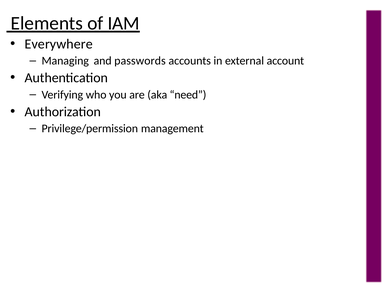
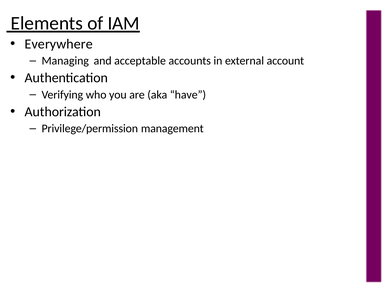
passwords: passwords -> acceptable
need: need -> have
